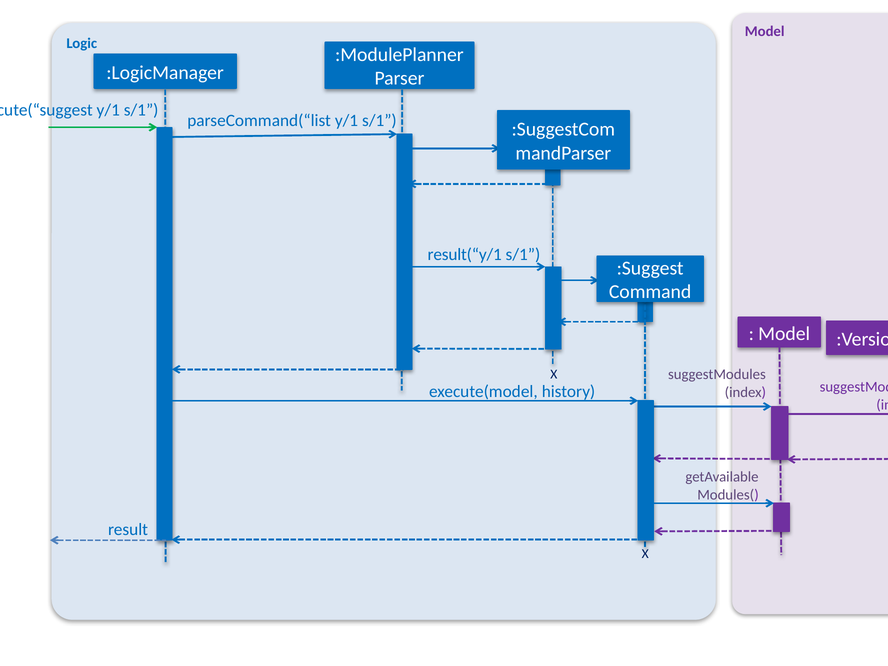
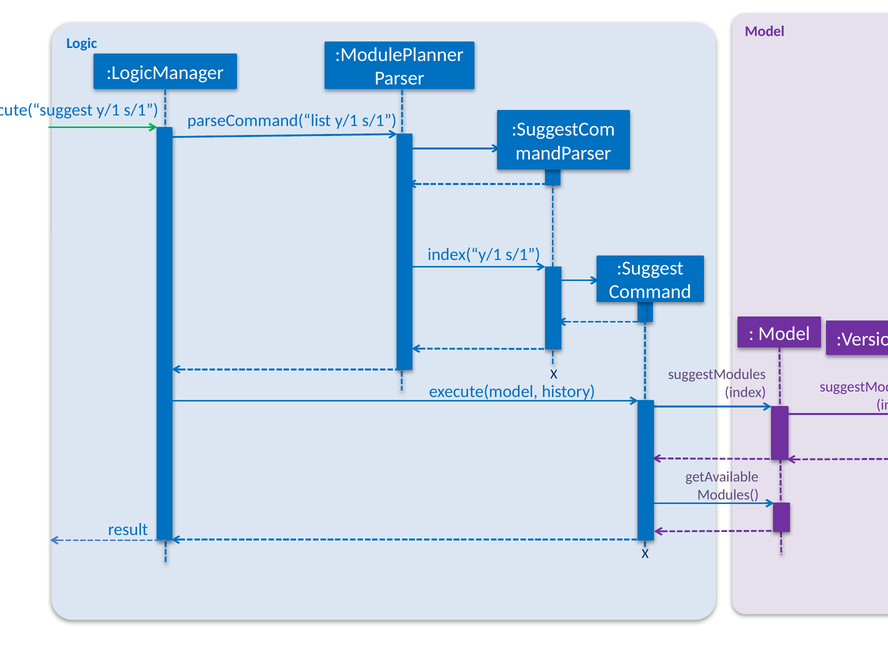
result(“y/1: result(“y/1 -> index(“y/1
